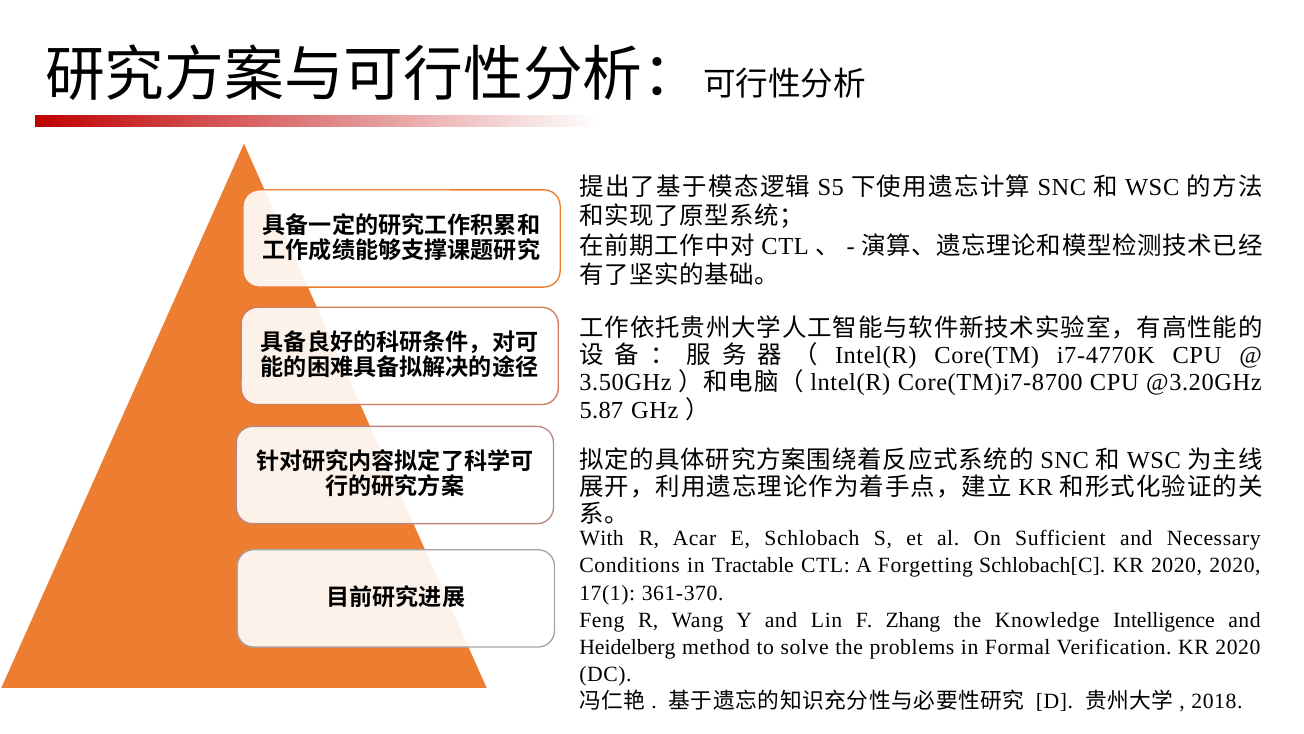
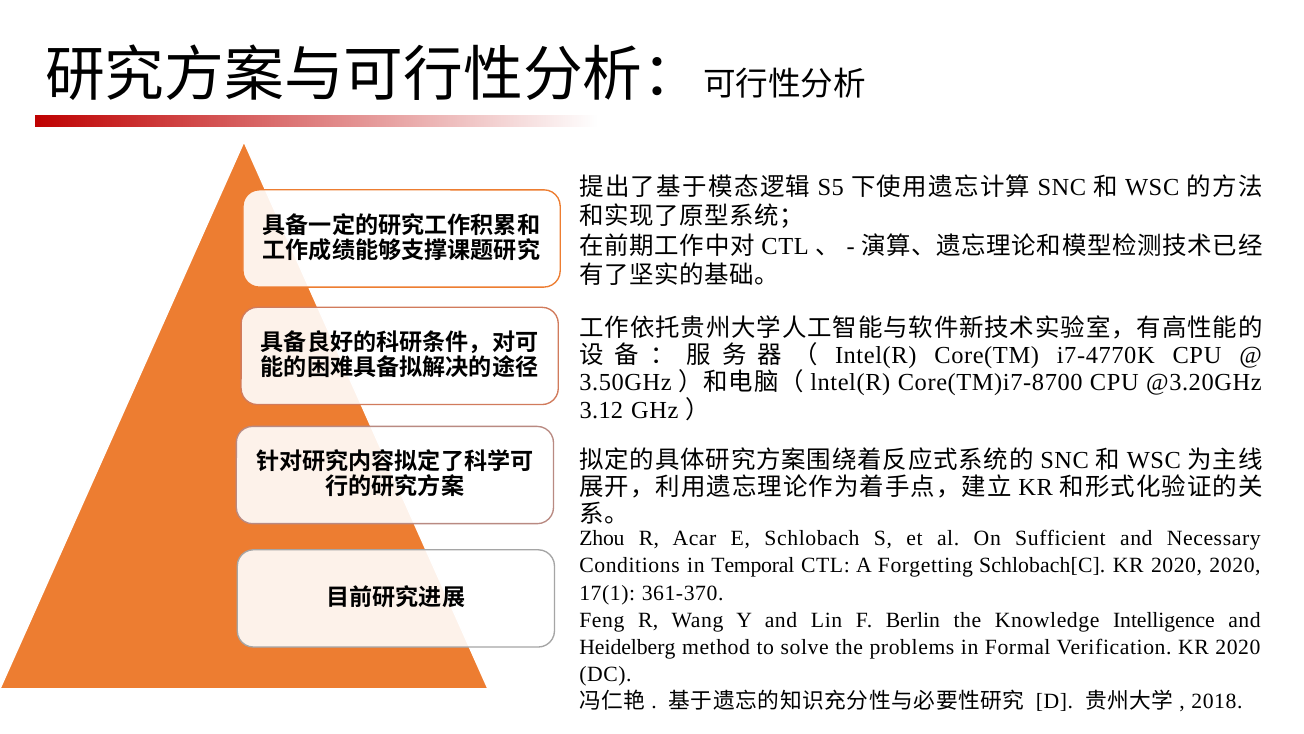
5.87: 5.87 -> 3.12
With: With -> Zhou
Tractable: Tractable -> Temporal
Zhang: Zhang -> Berlin
